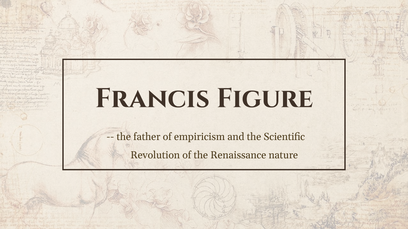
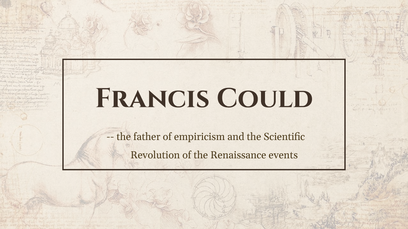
Figure: Figure -> Could
nature: nature -> events
